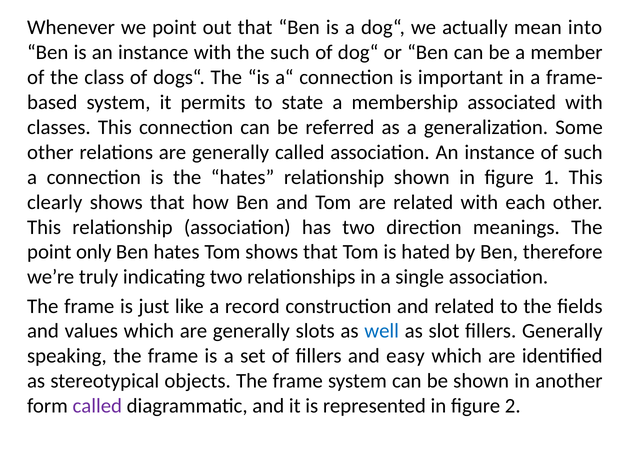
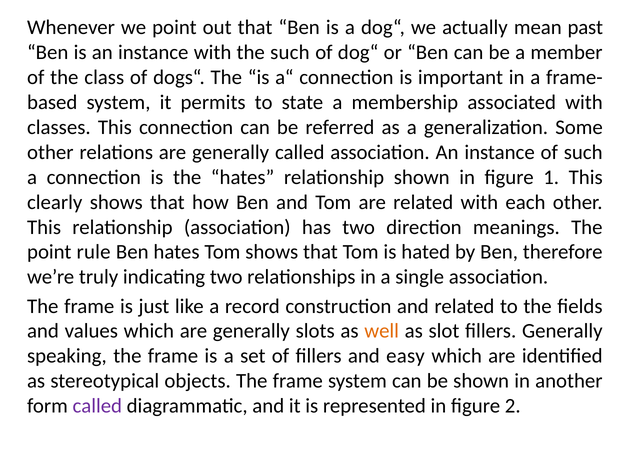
into: into -> past
only: only -> rule
well colour: blue -> orange
